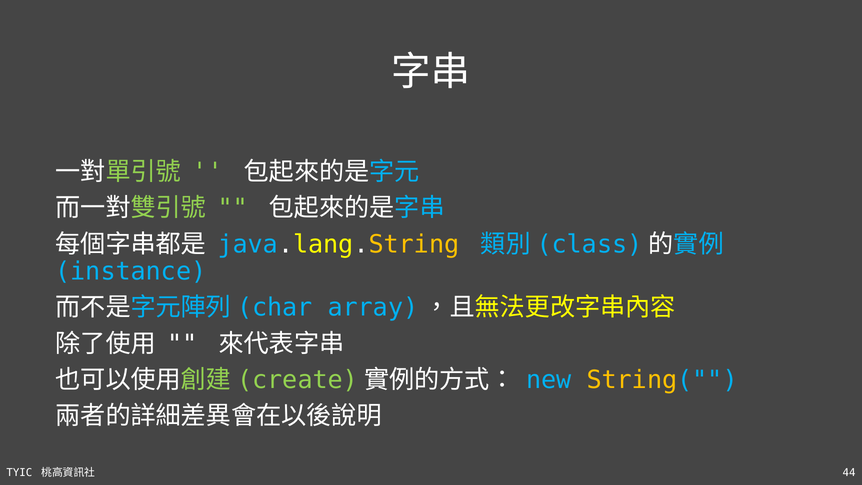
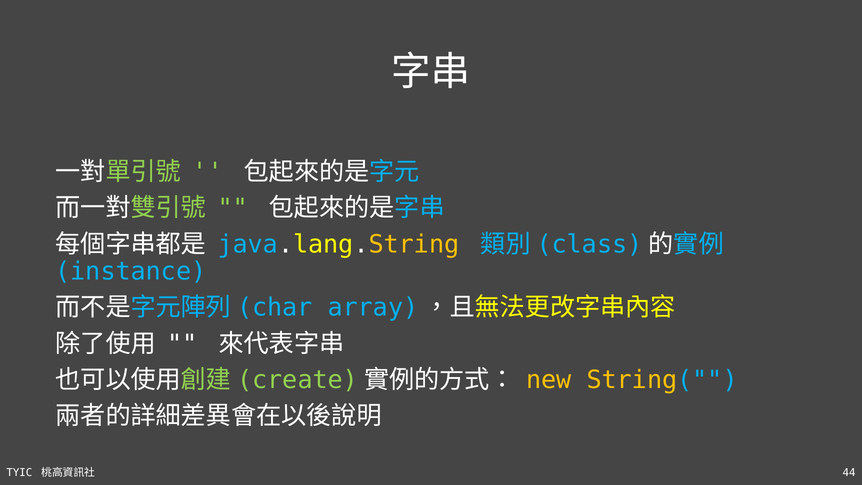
new colour: light blue -> yellow
